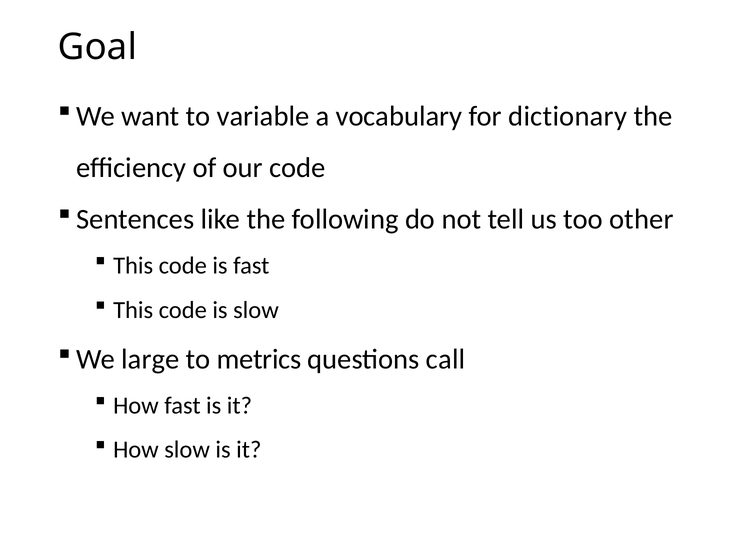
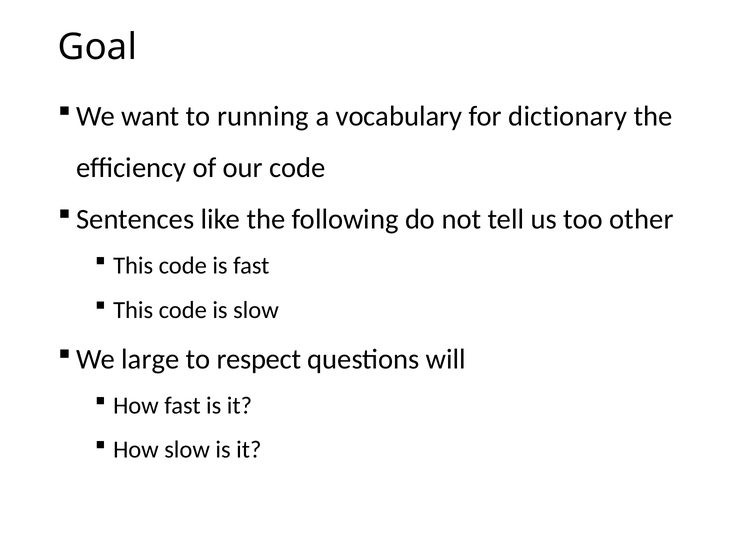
variable: variable -> running
metrics: metrics -> respect
call: call -> will
